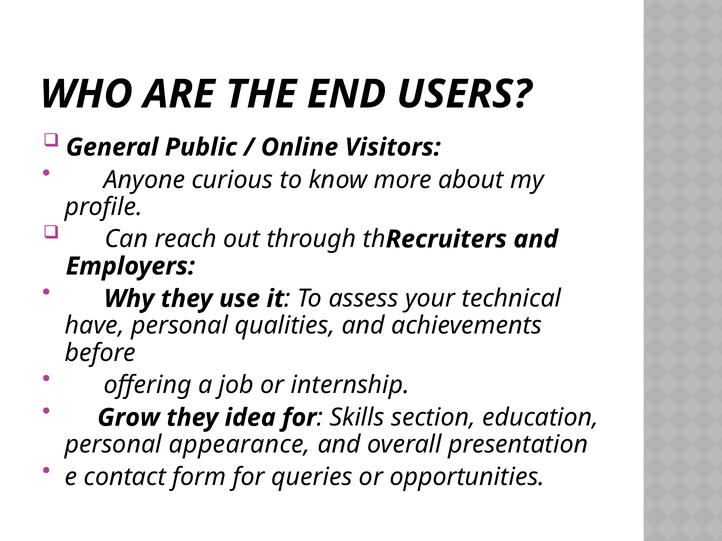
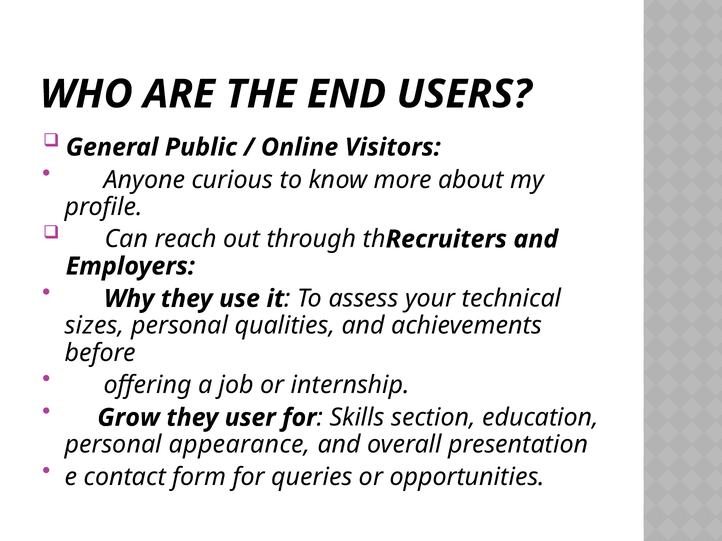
have: have -> sizes
idea: idea -> user
